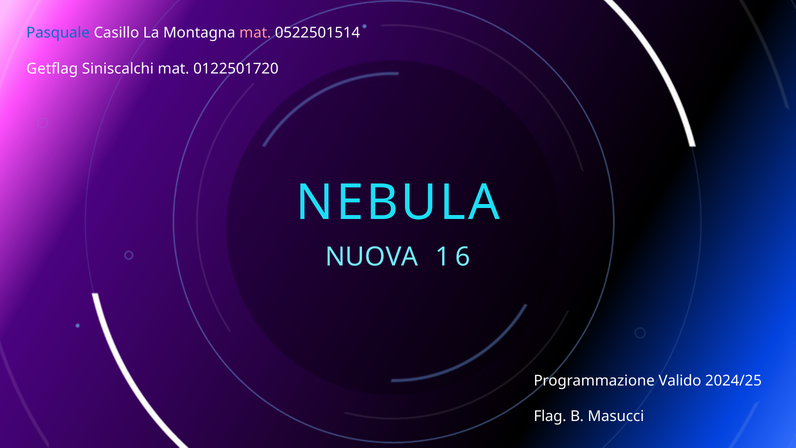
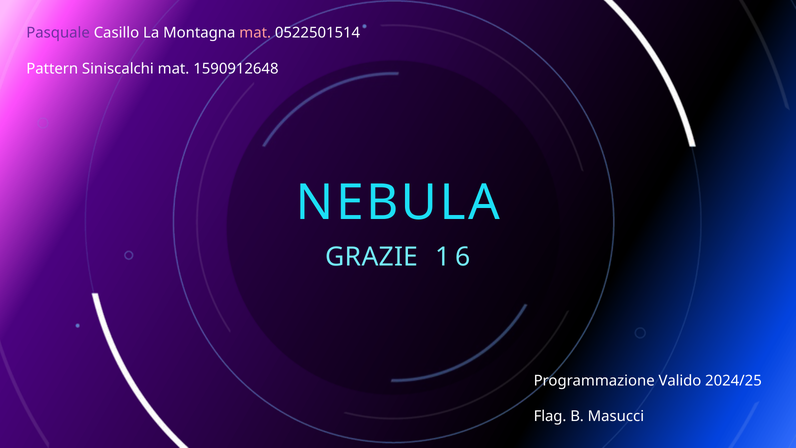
Pasquale colour: blue -> purple
Getflag: Getflag -> Pattern
0122501720: 0122501720 -> 1590912648
NUOVA: NUOVA -> GRAZIE
